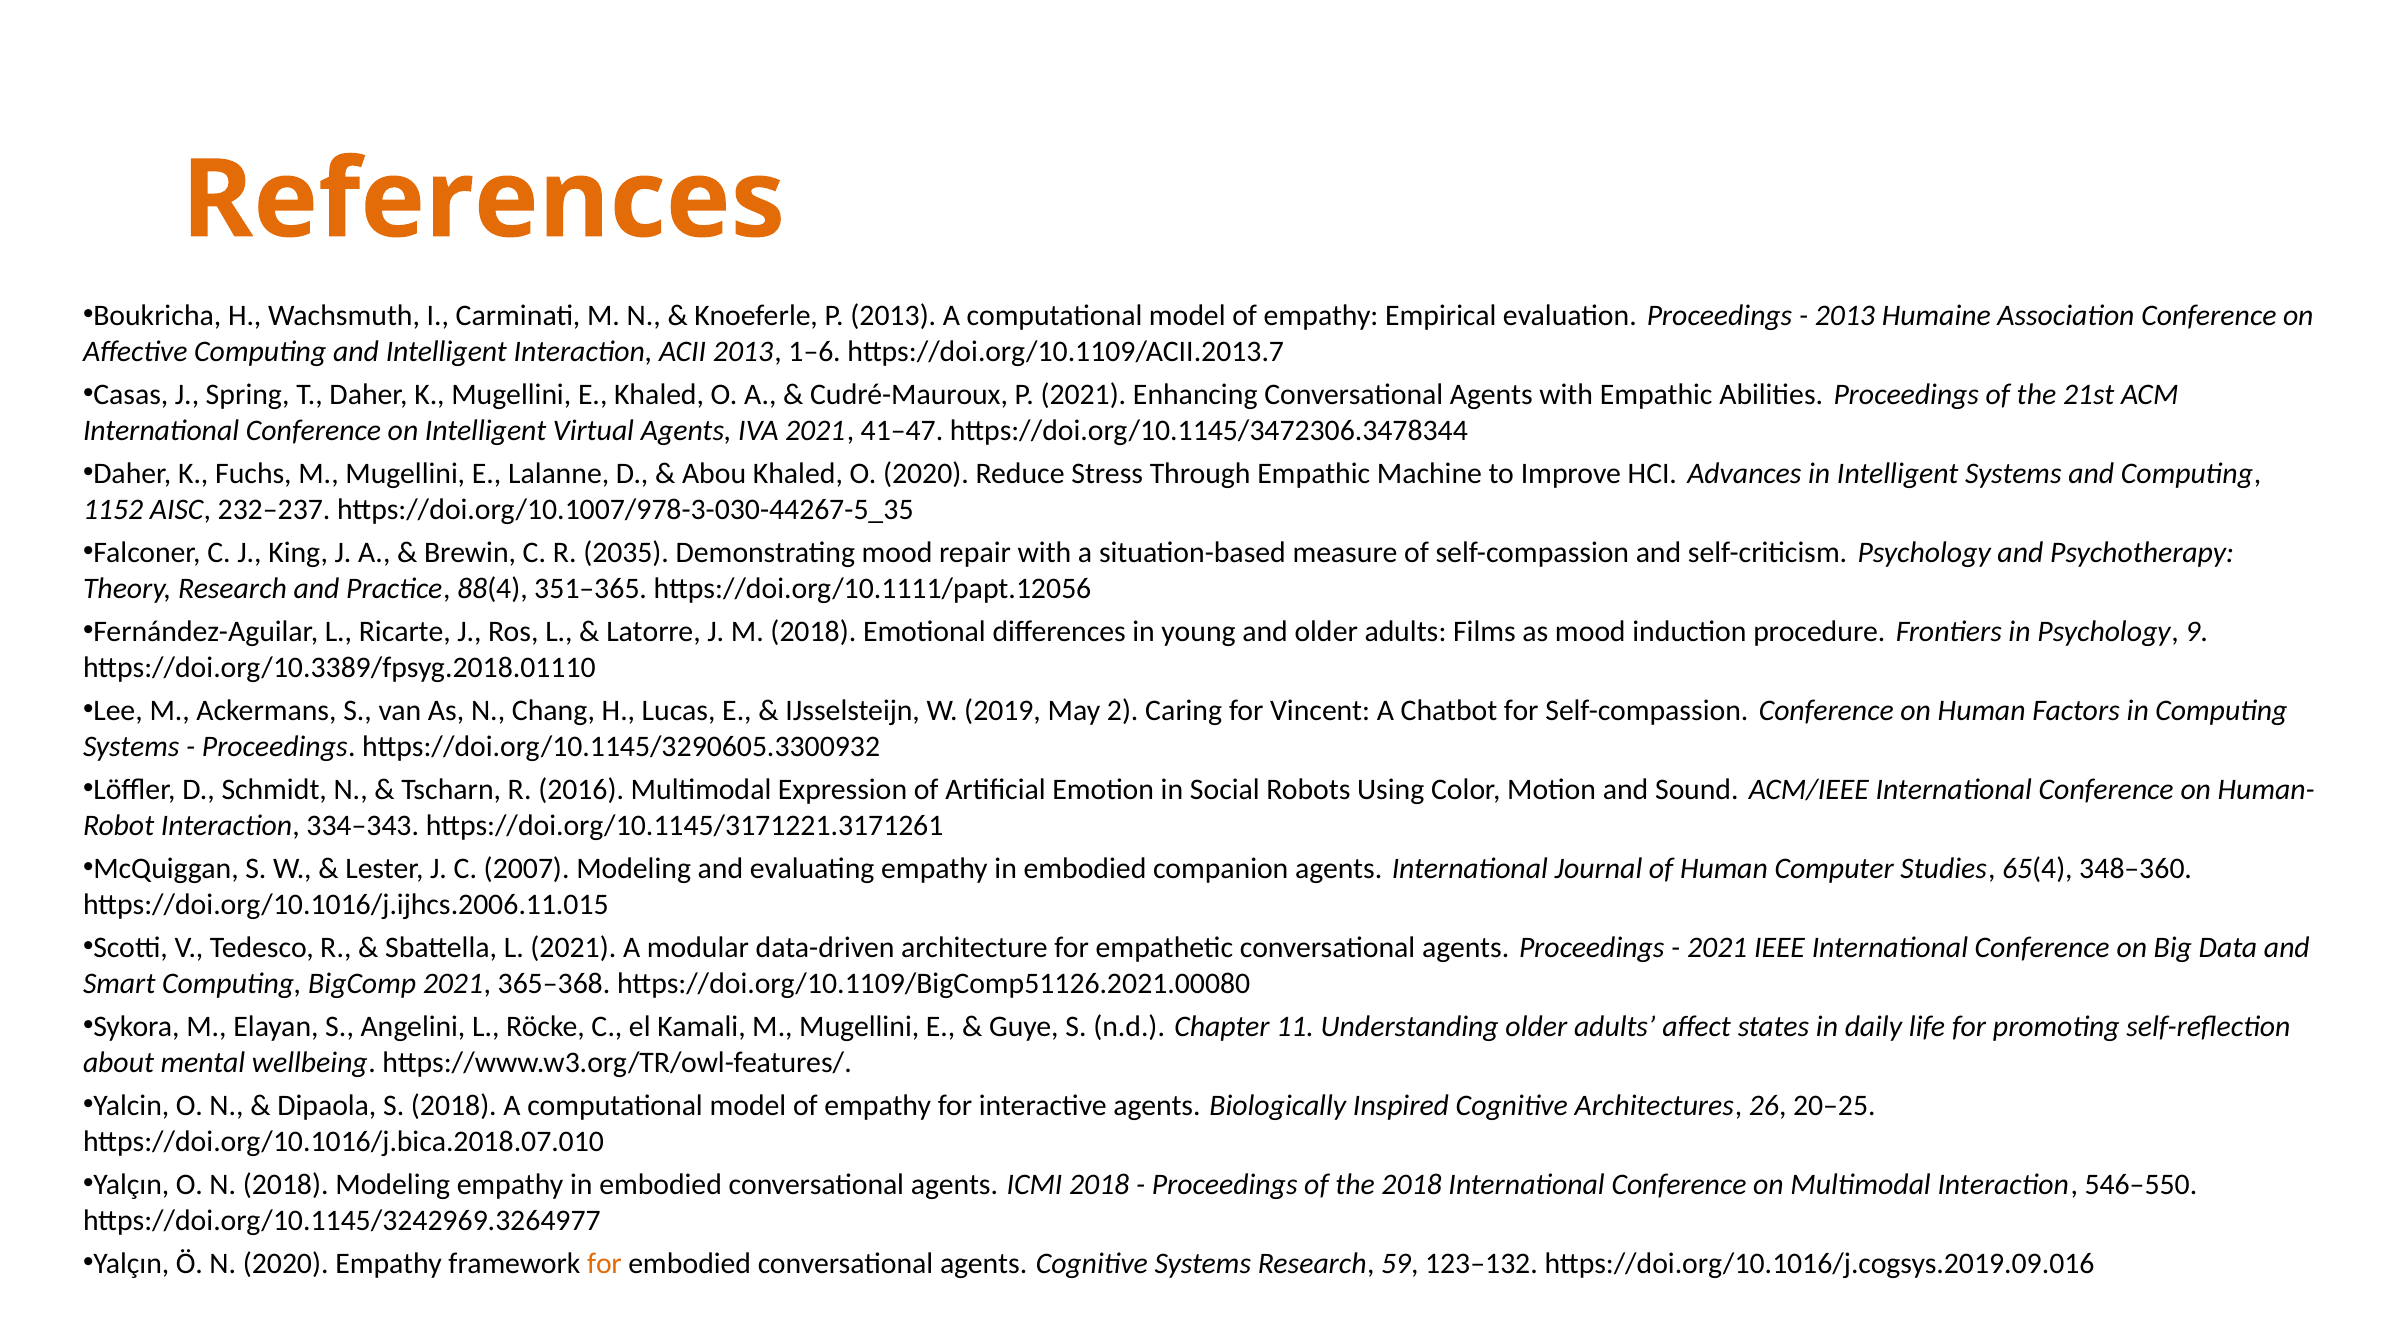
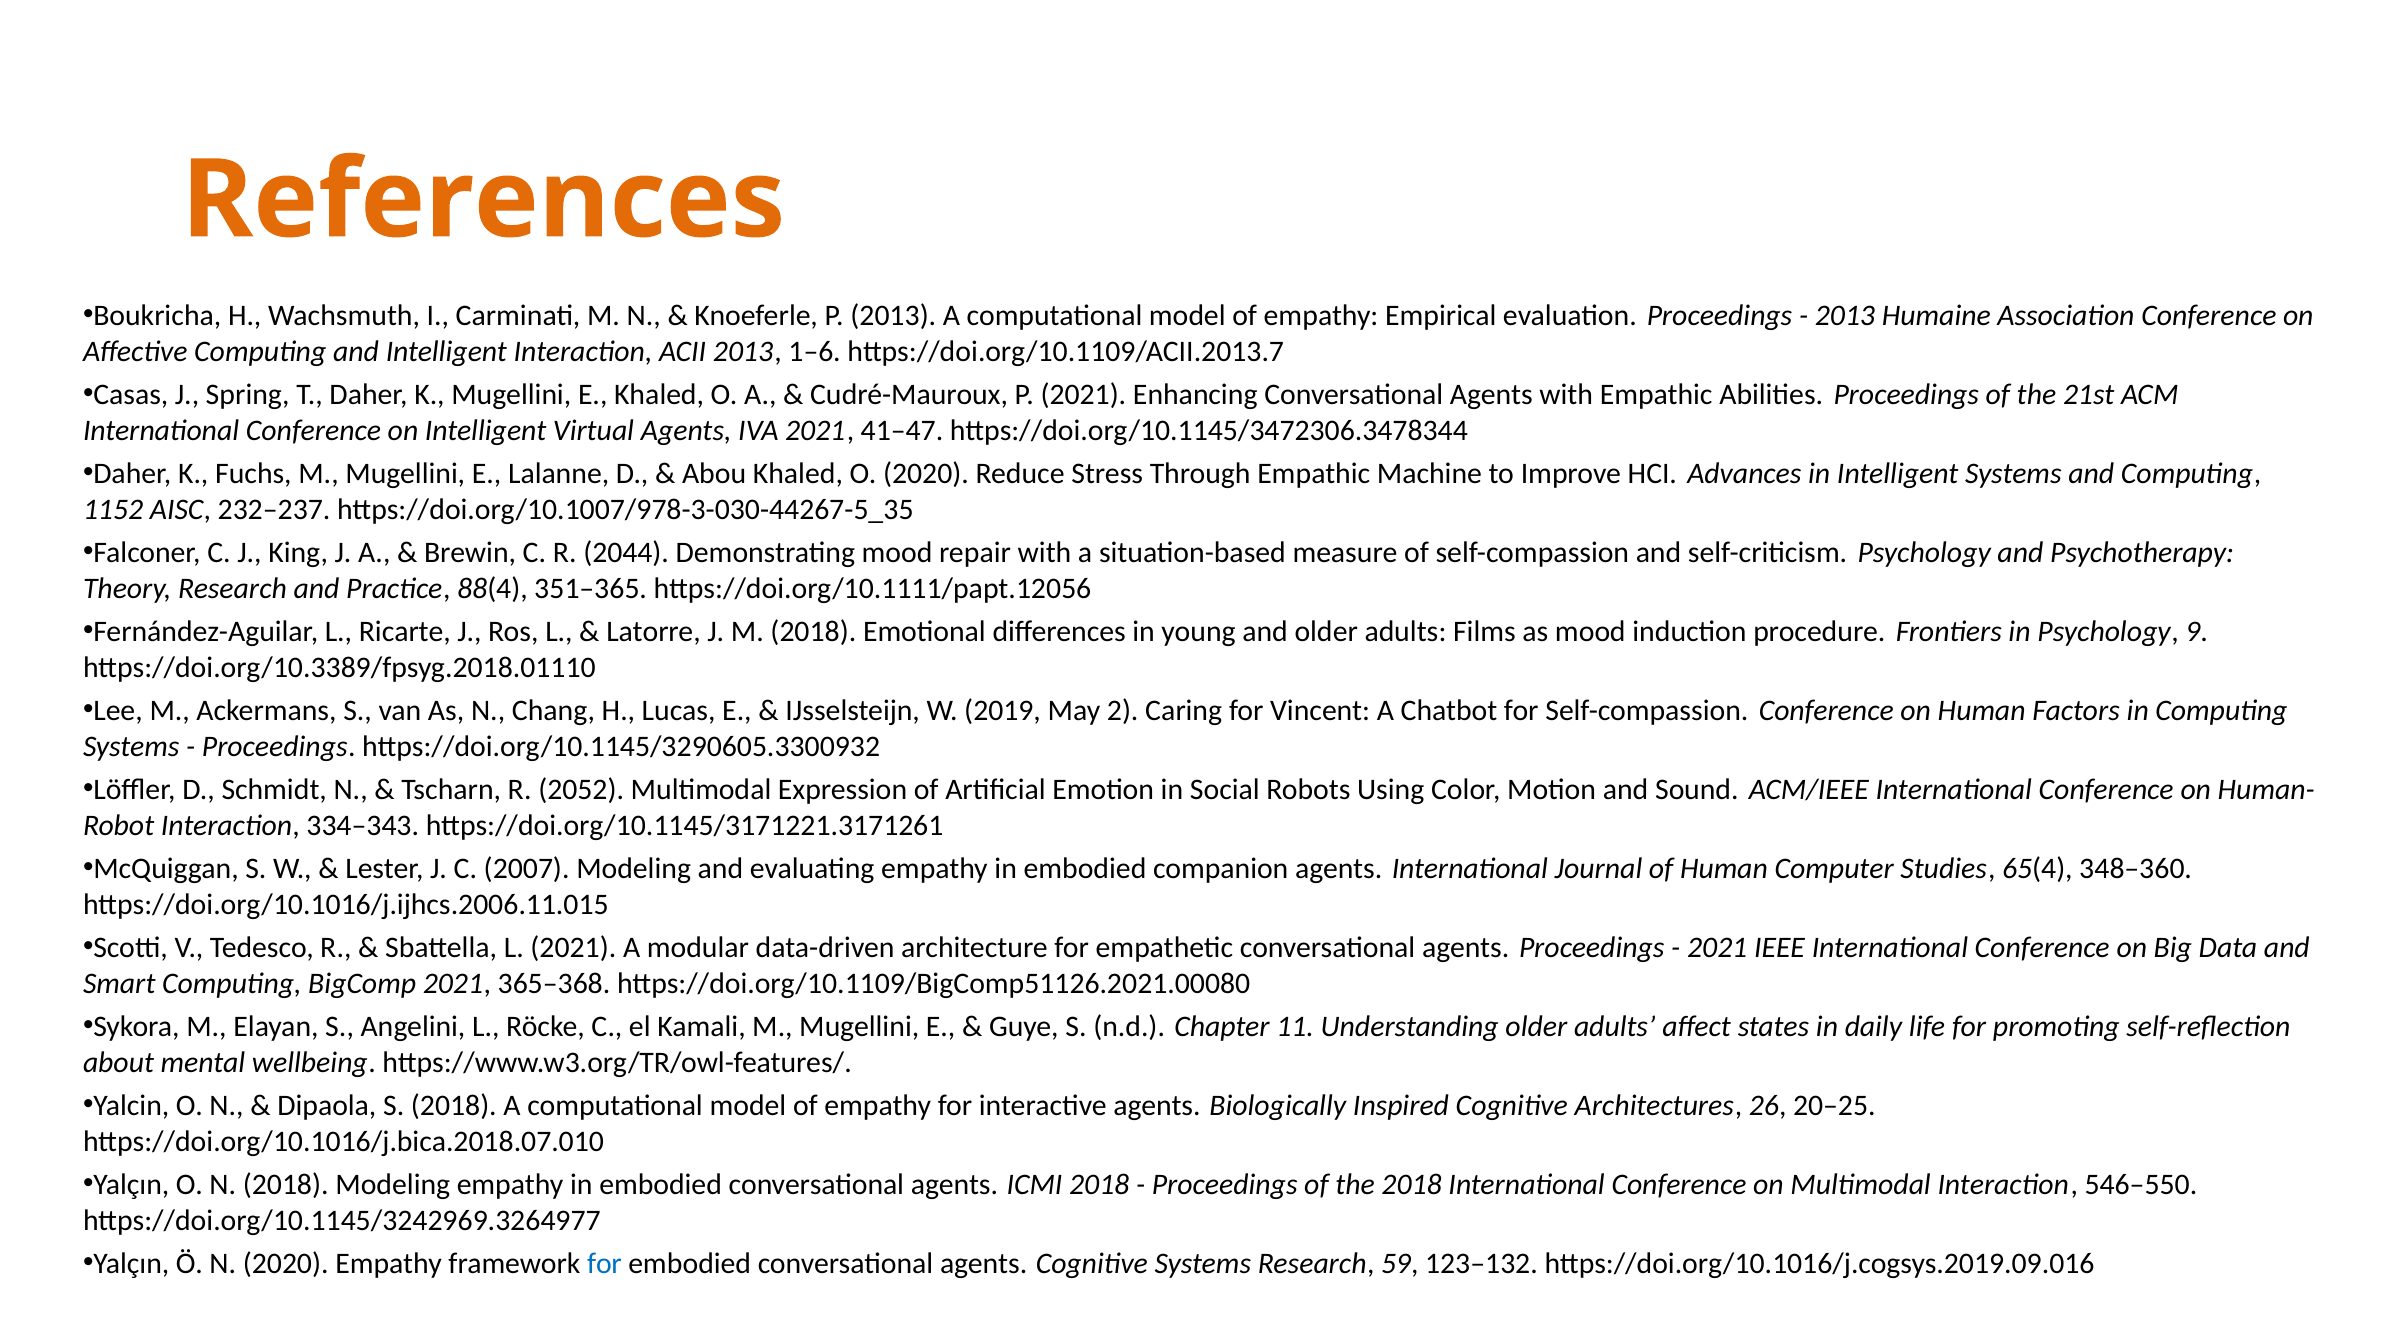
2035: 2035 -> 2044
2016: 2016 -> 2052
for at (604, 1263) colour: orange -> blue
